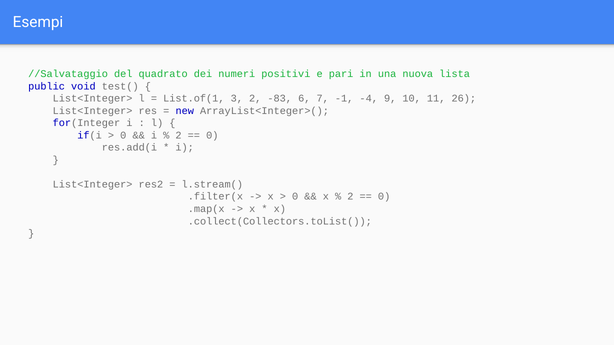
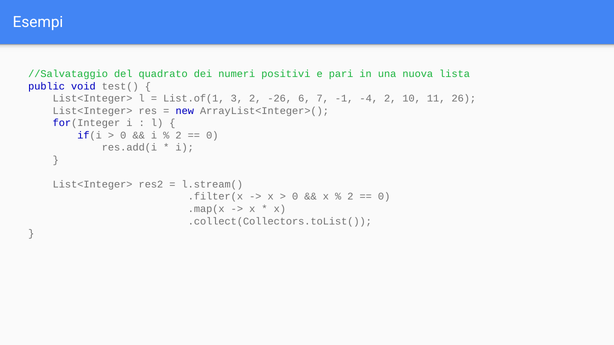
-83: -83 -> -26
-4 9: 9 -> 2
